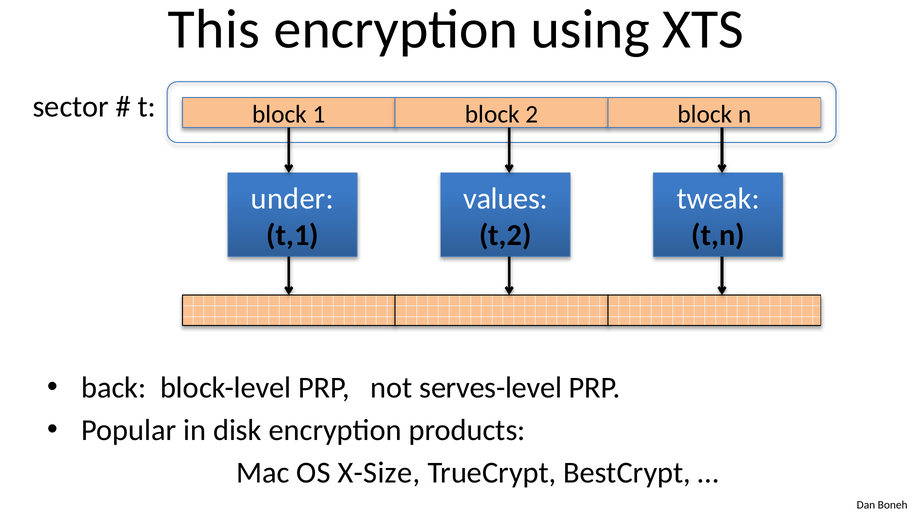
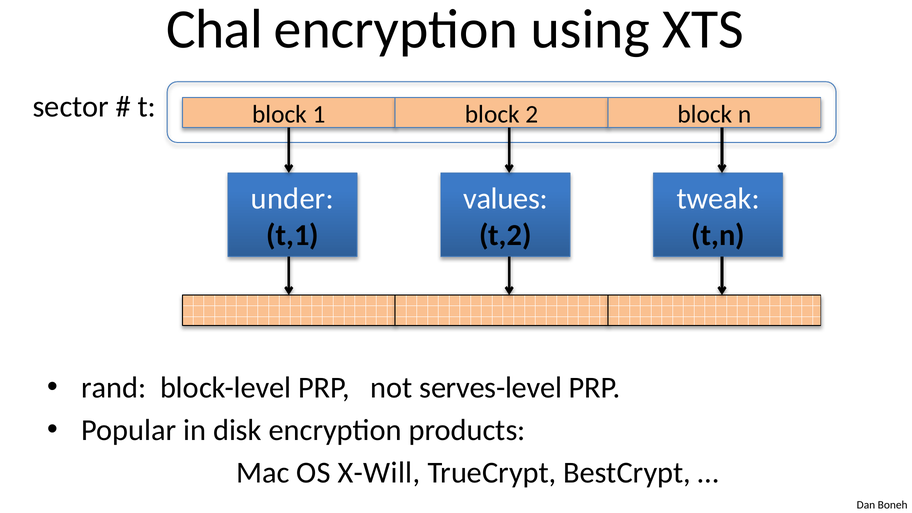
This: This -> Chal
back: back -> rand
X-Size: X-Size -> X-Will
